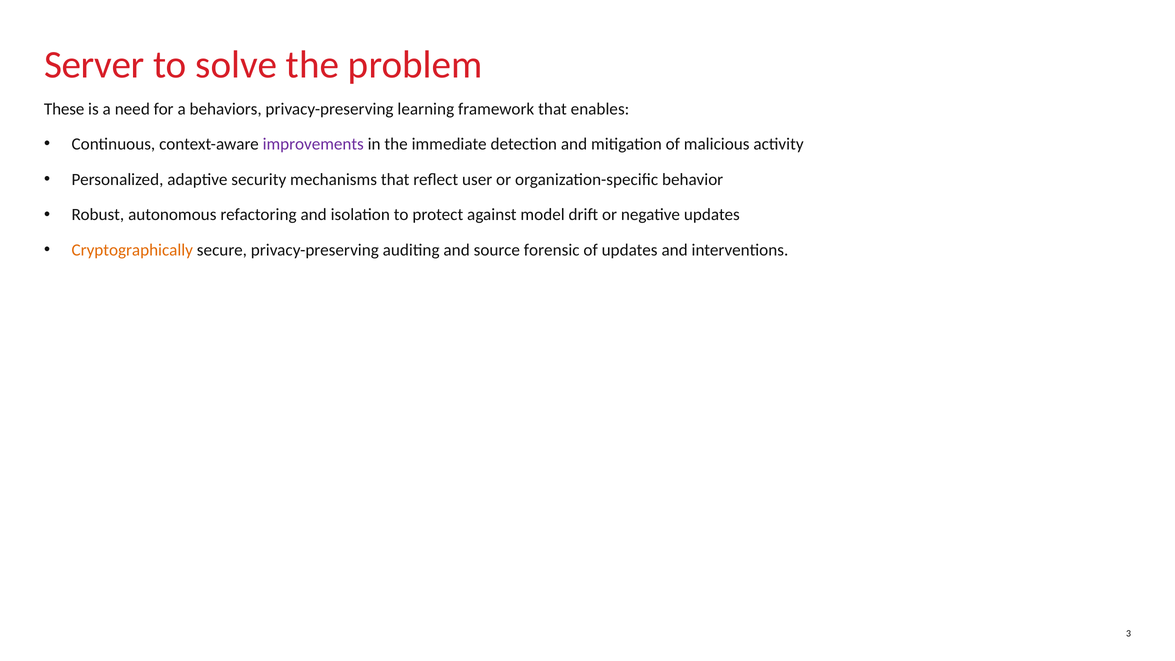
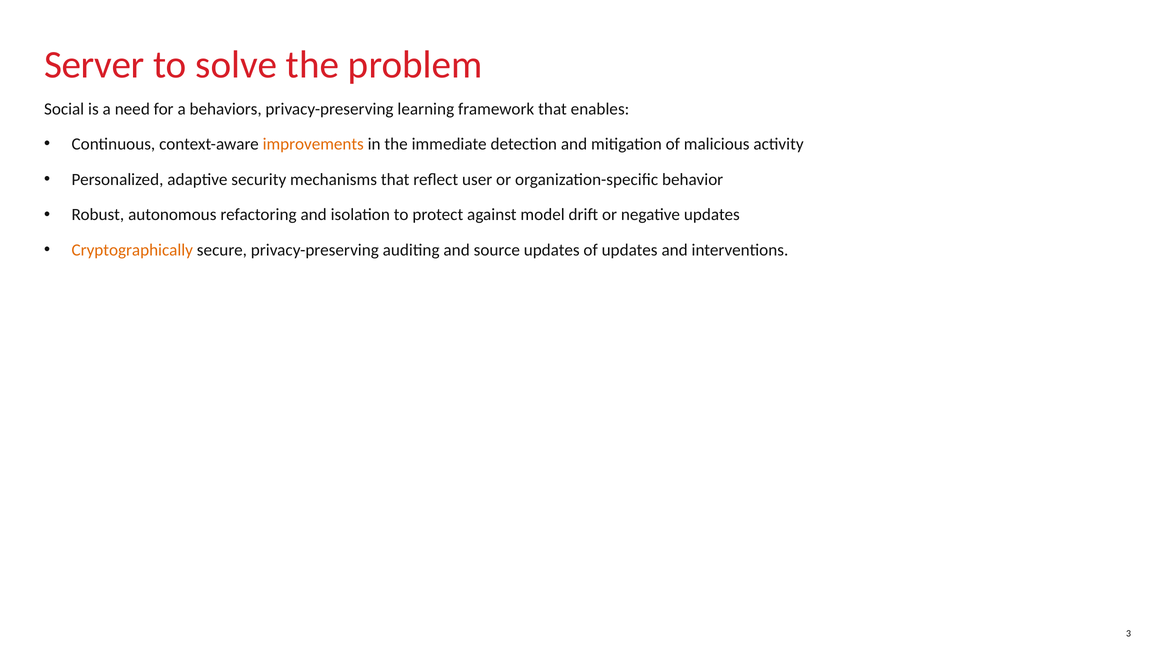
These: These -> Social
improvements colour: purple -> orange
source forensic: forensic -> updates
